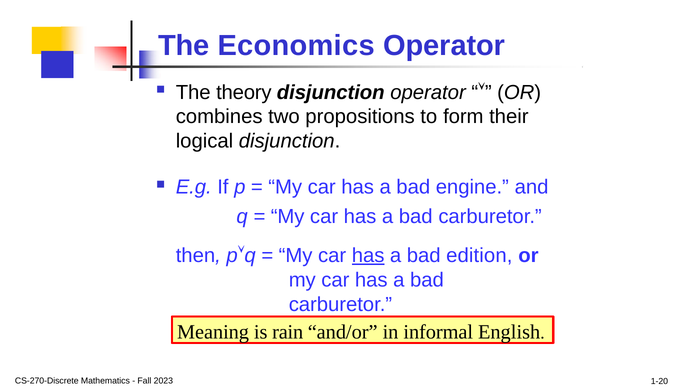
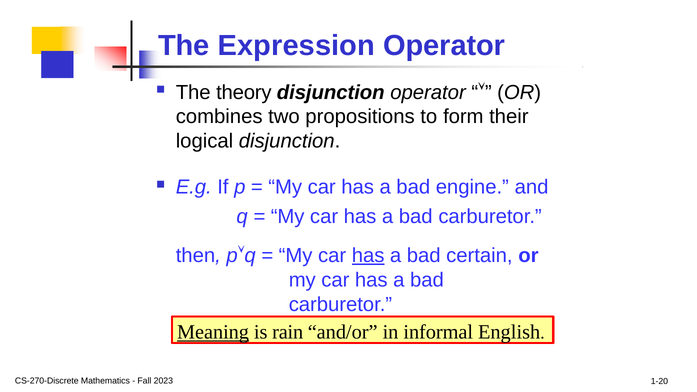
Economics: Economics -> Expression
edition: edition -> certain
Meaning underline: none -> present
